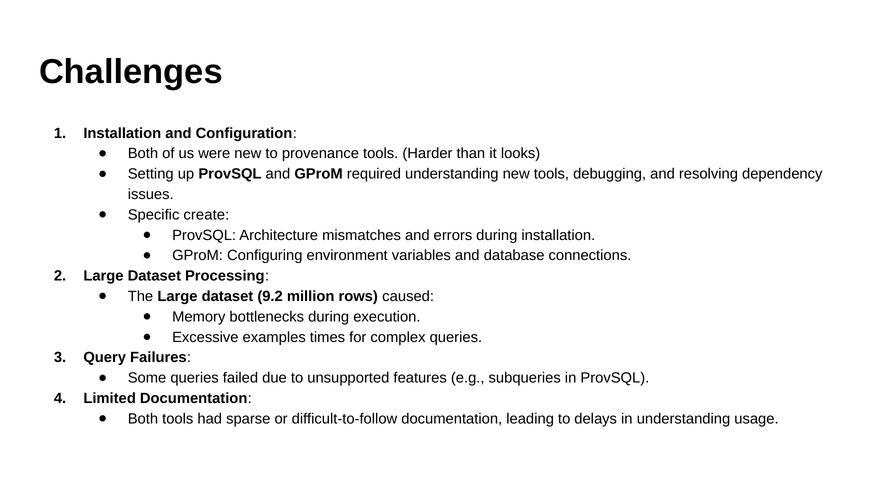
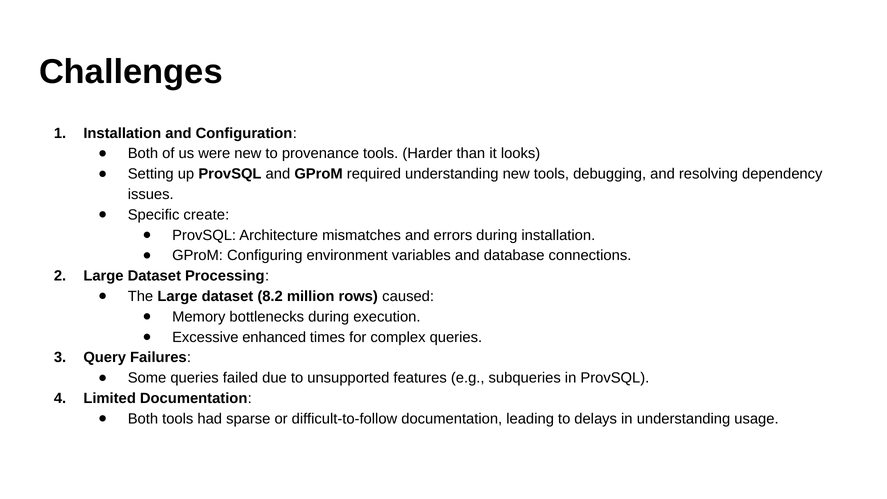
9.2: 9.2 -> 8.2
examples: examples -> enhanced
